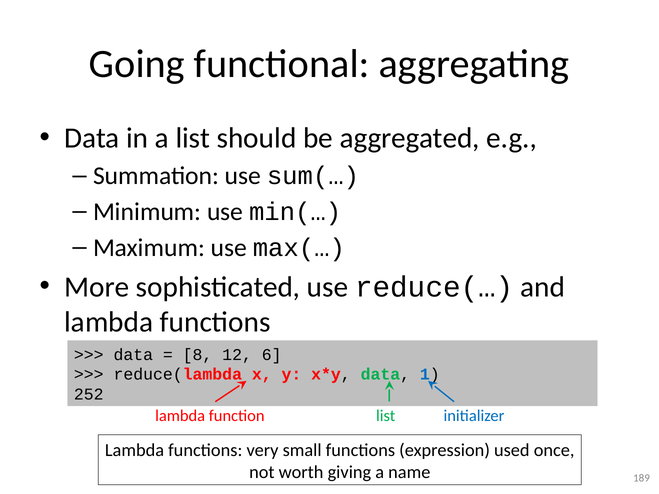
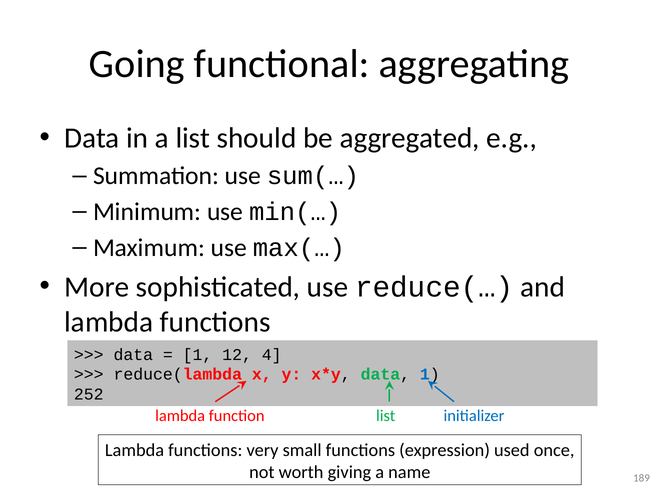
8 at (198, 355): 8 -> 1
6: 6 -> 4
